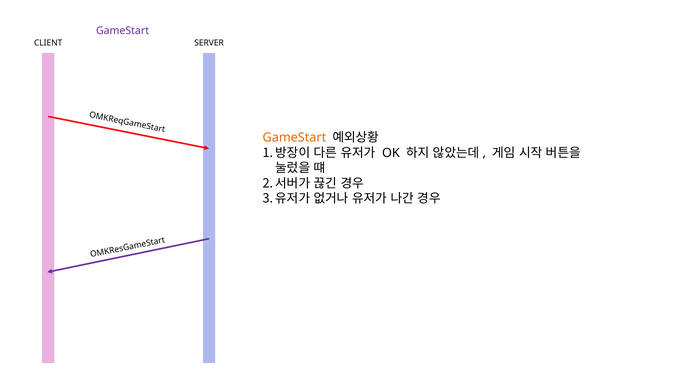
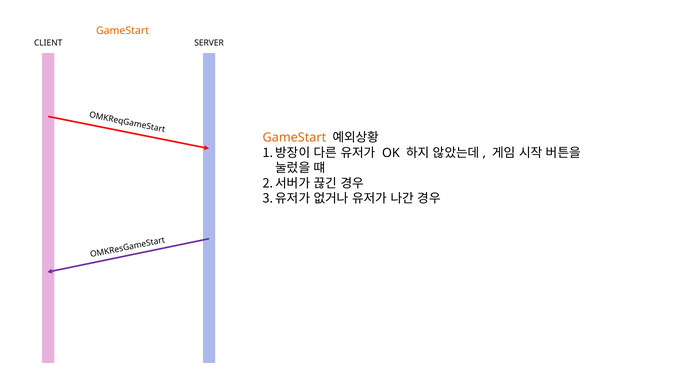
GameStart at (123, 31) colour: purple -> orange
